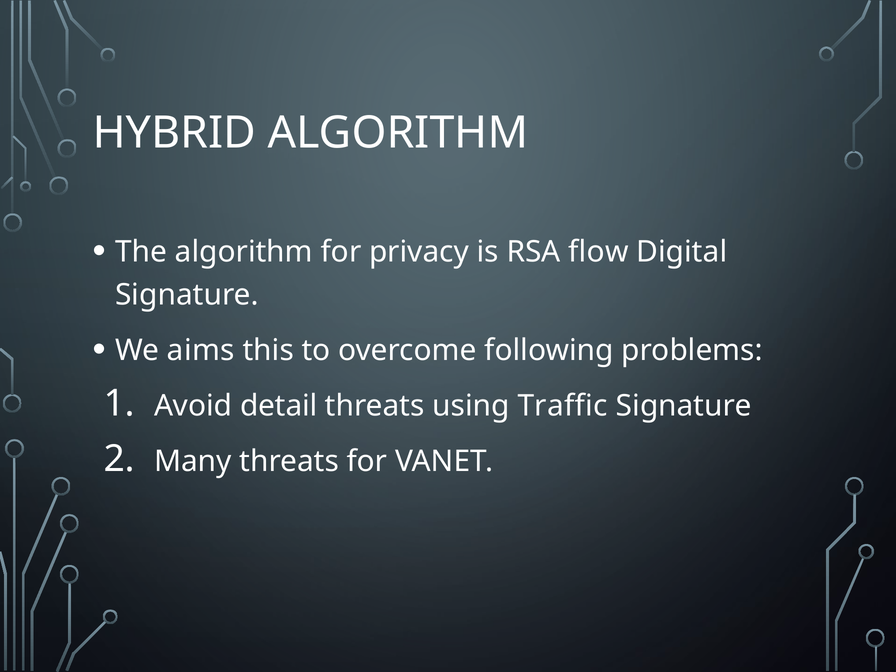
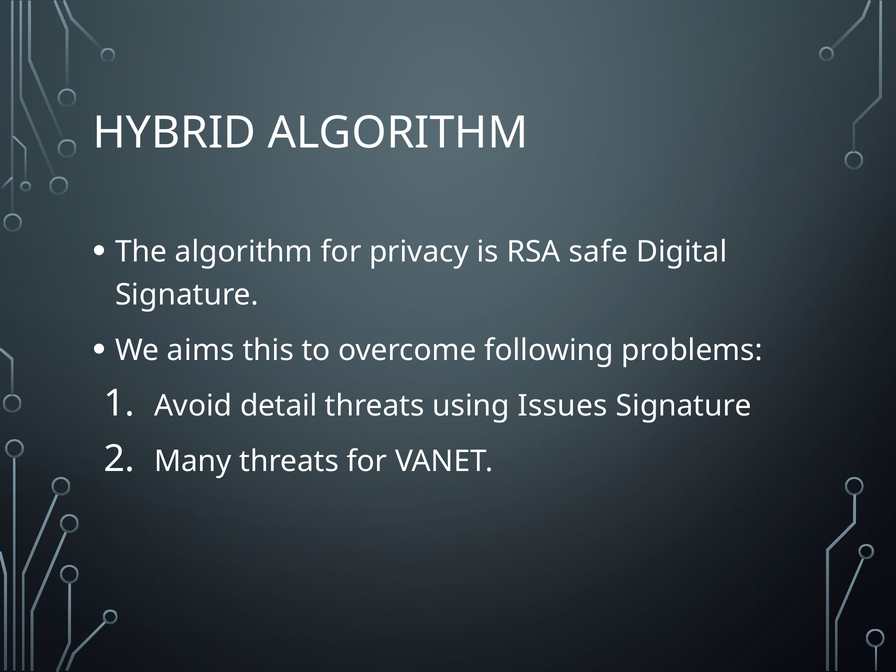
flow: flow -> safe
Traffic: Traffic -> Issues
